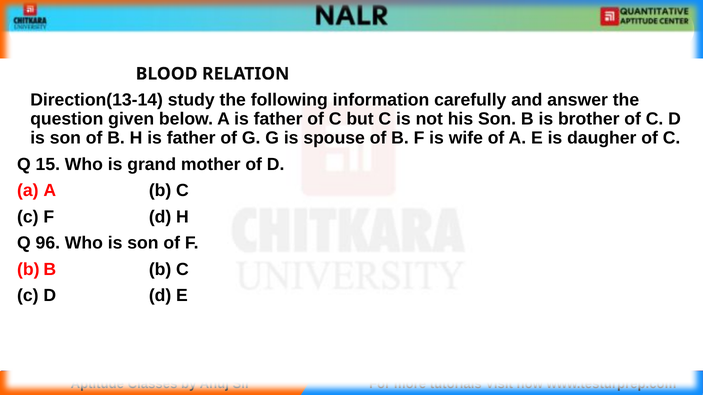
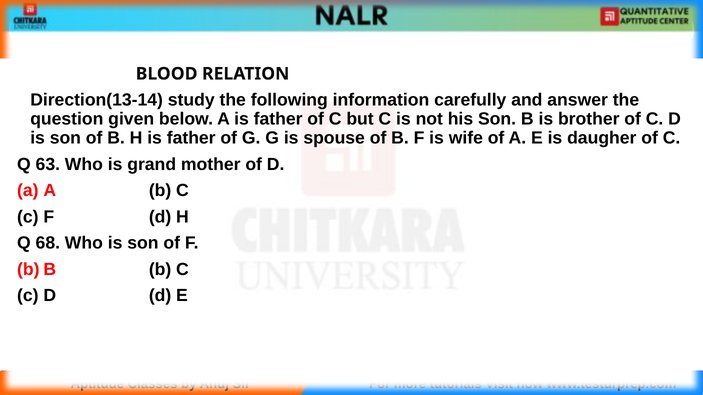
15: 15 -> 63
96: 96 -> 68
